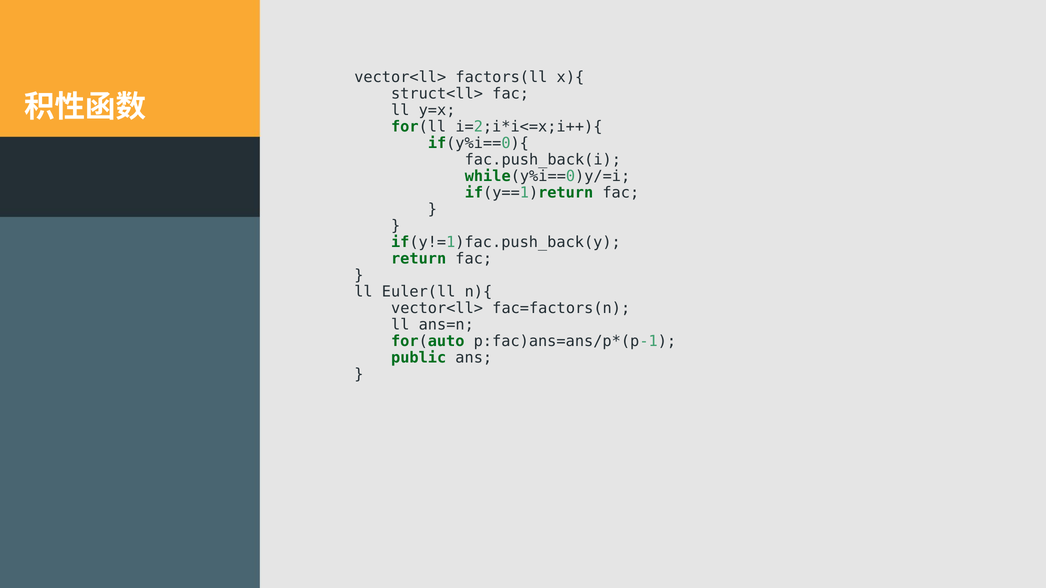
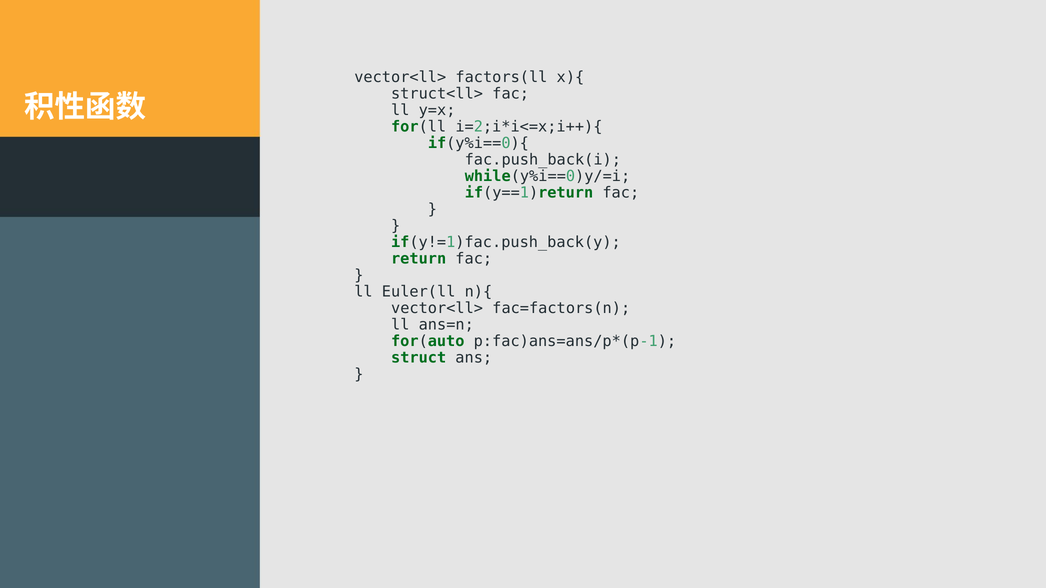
public: public -> struct
